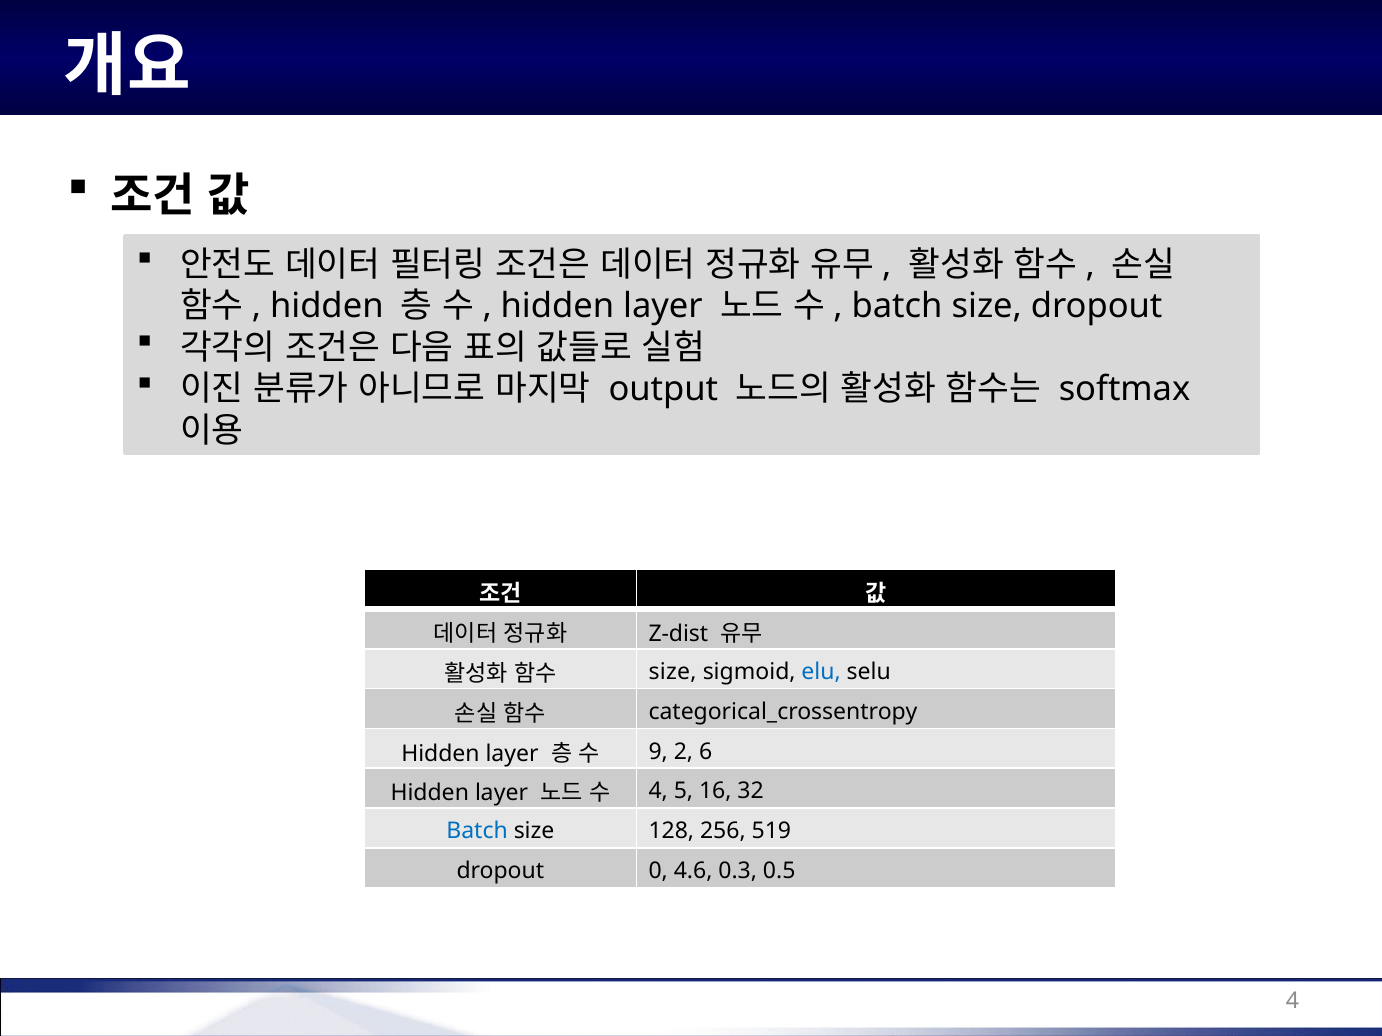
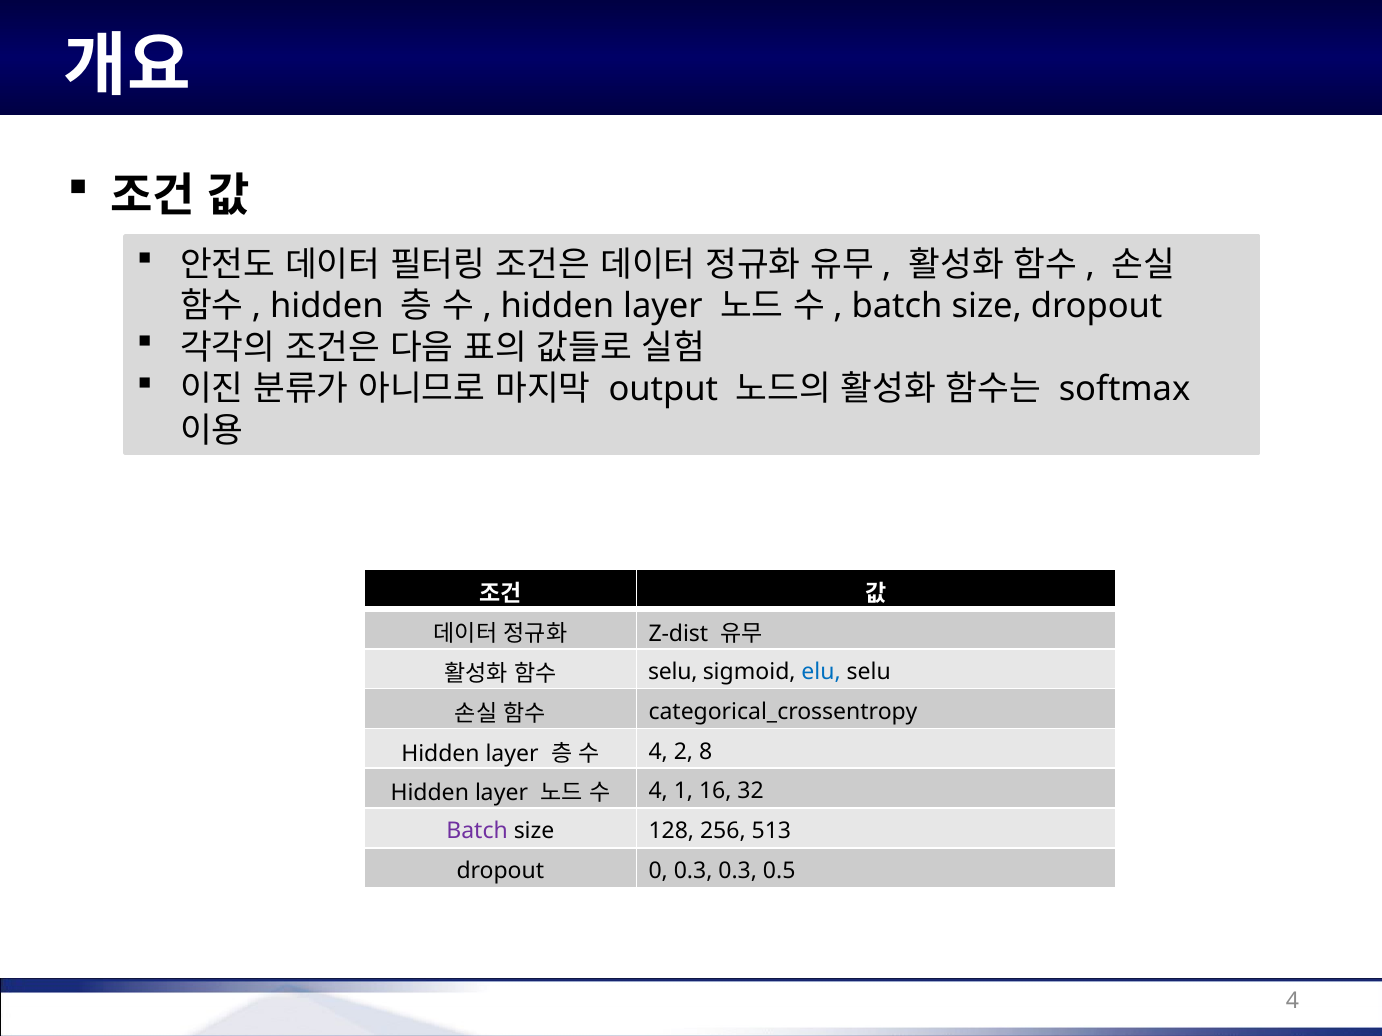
size at (673, 672): size -> selu
9 at (658, 752): 9 -> 4
6: 6 -> 8
5: 5 -> 1
Batch at (477, 831) colour: blue -> purple
519: 519 -> 513
0 4.6: 4.6 -> 0.3
